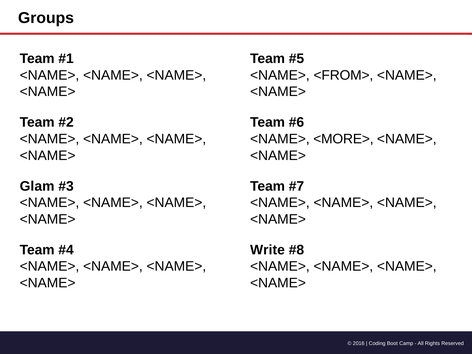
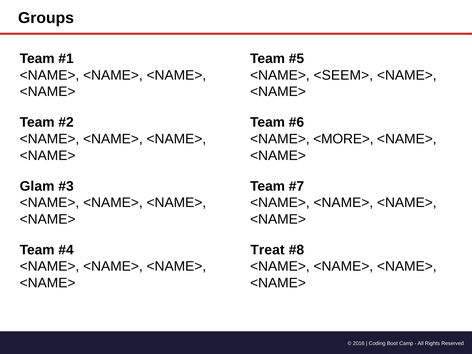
<FROM>: <FROM> -> <SEEM>
Write: Write -> Treat
